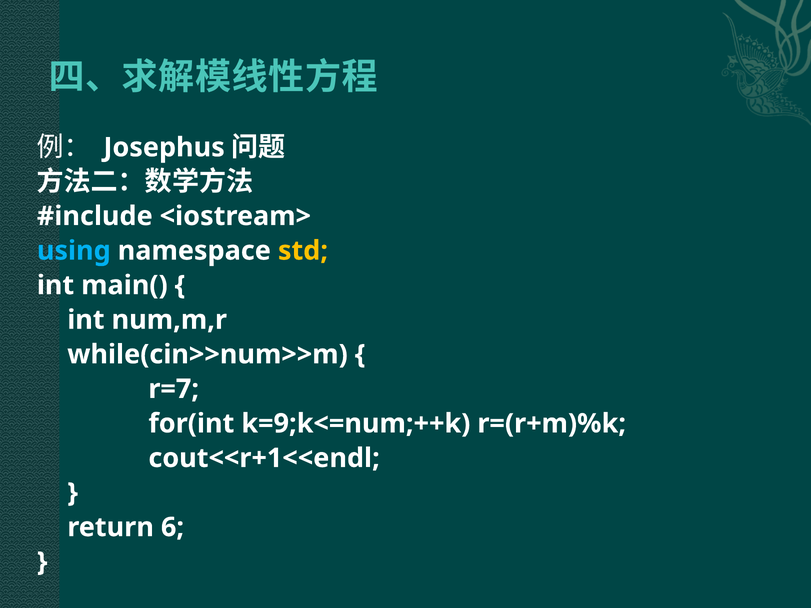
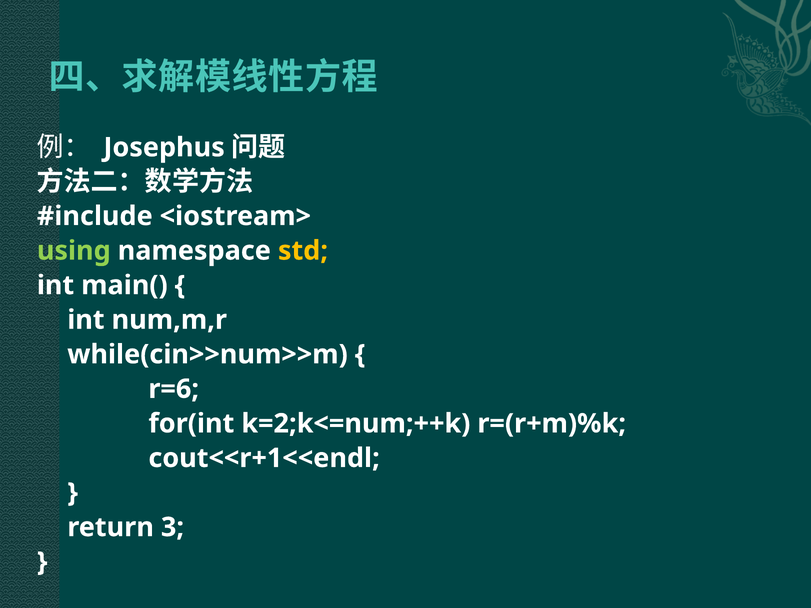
using colour: light blue -> light green
r=7: r=7 -> r=6
k=9;k<=num;++k: k=9;k<=num;++k -> k=2;k<=num;++k
6: 6 -> 3
